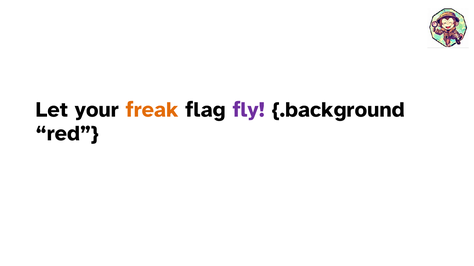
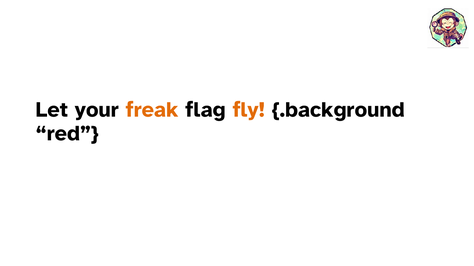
fly colour: purple -> orange
